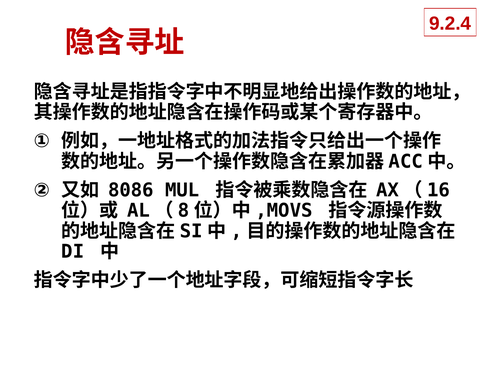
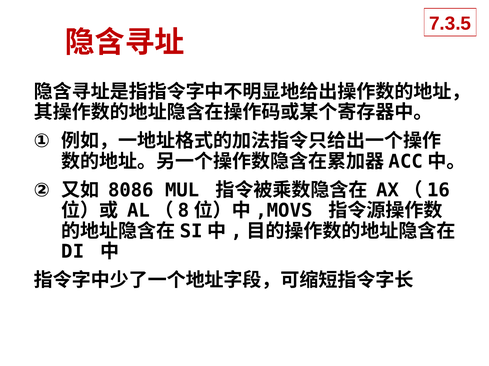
9.2.4: 9.2.4 -> 7.3.5
